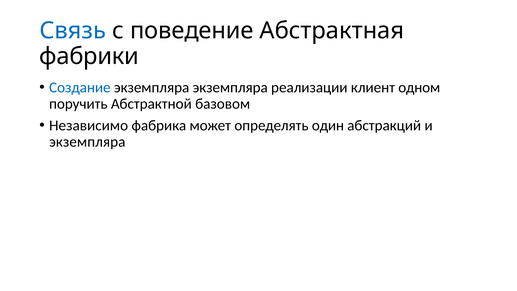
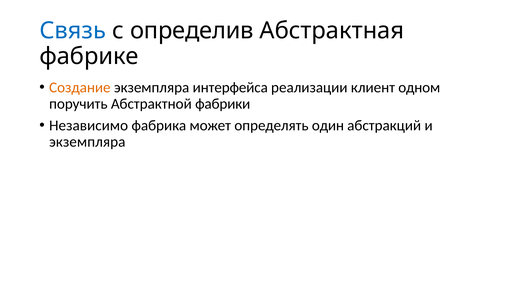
поведение: поведение -> определив
фабрики: фабрики -> фабрике
Создание colour: blue -> orange
экземпляра экземпляра: экземпляра -> интерфейса
базовом: базовом -> фабрики
